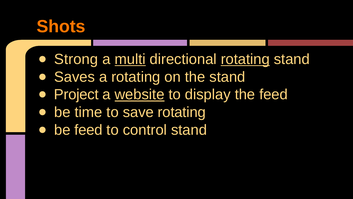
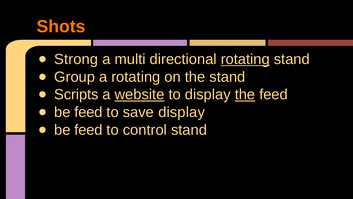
multi underline: present -> none
Saves: Saves -> Group
Project: Project -> Scripts
the at (245, 94) underline: none -> present
time at (88, 112): time -> feed
save rotating: rotating -> display
